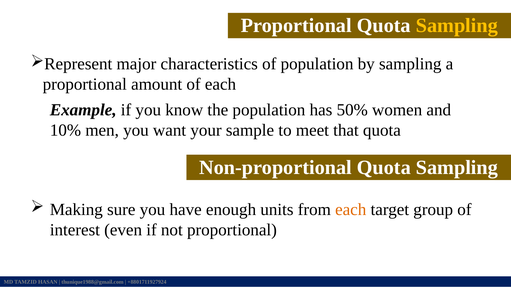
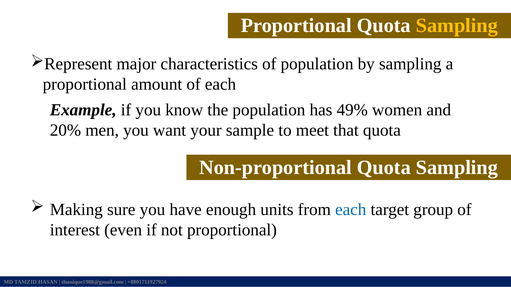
50%: 50% -> 49%
10%: 10% -> 20%
each at (351, 210) colour: orange -> blue
